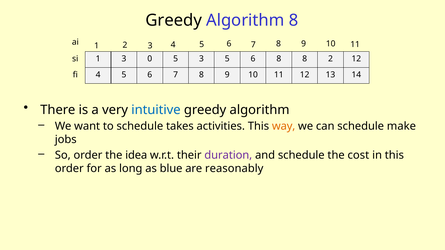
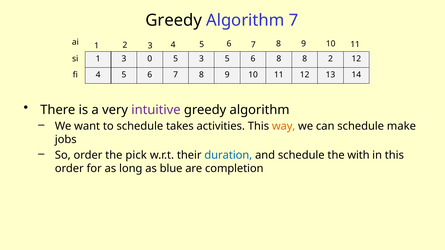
Algorithm 8: 8 -> 7
intuitive colour: blue -> purple
idea: idea -> pick
duration colour: purple -> blue
cost: cost -> with
reasonably: reasonably -> completion
